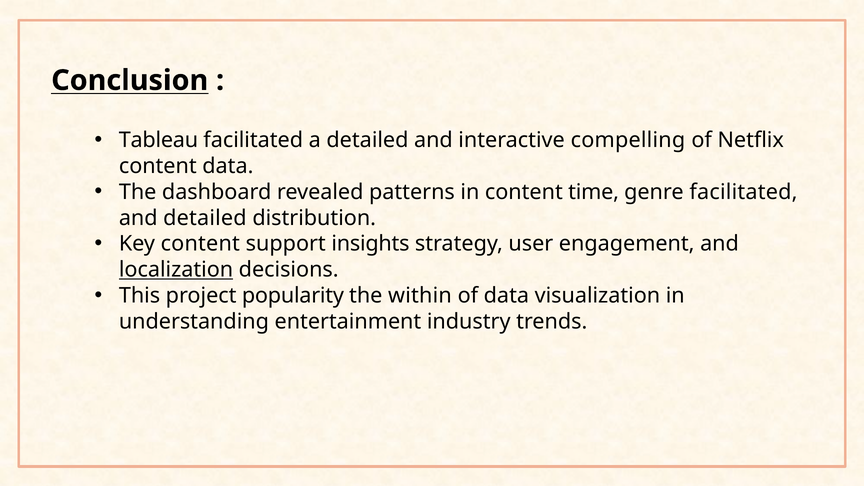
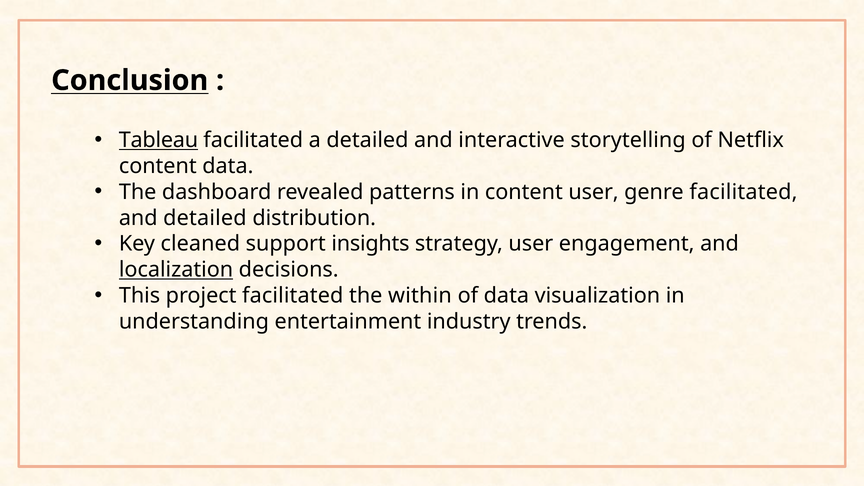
Tableau underline: none -> present
compelling: compelling -> storytelling
content time: time -> user
Key content: content -> cleaned
project popularity: popularity -> facilitated
